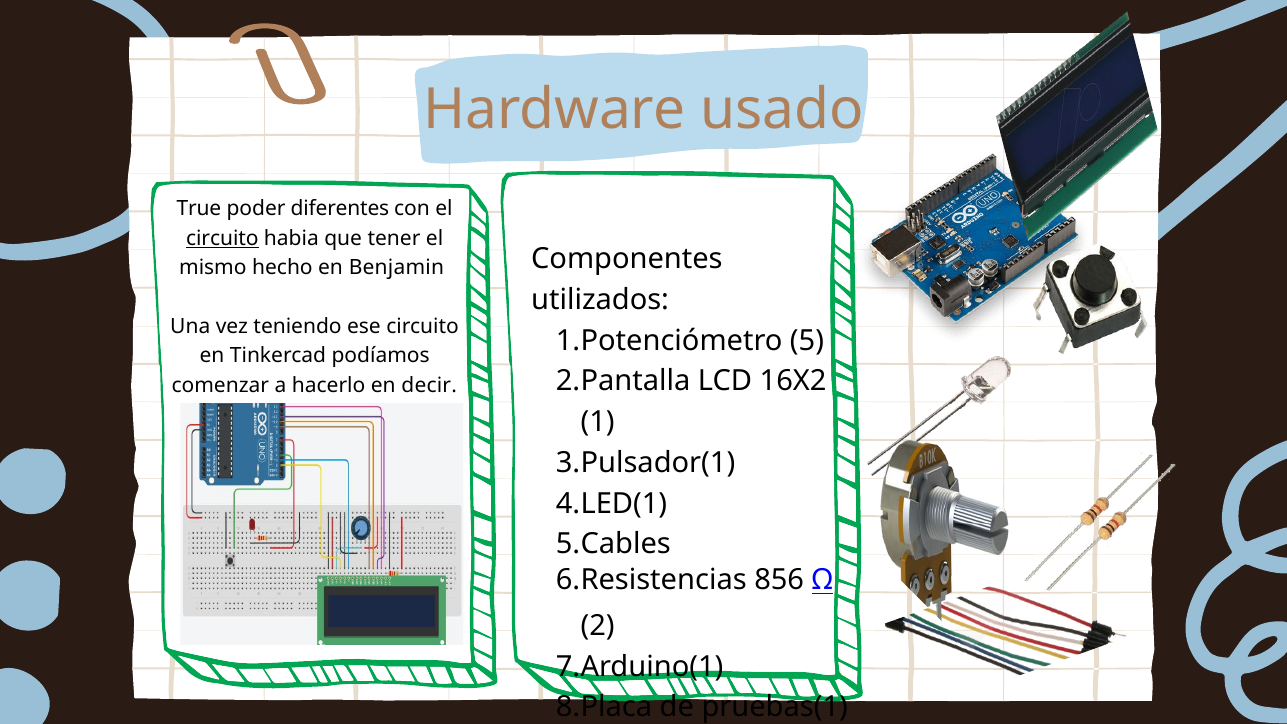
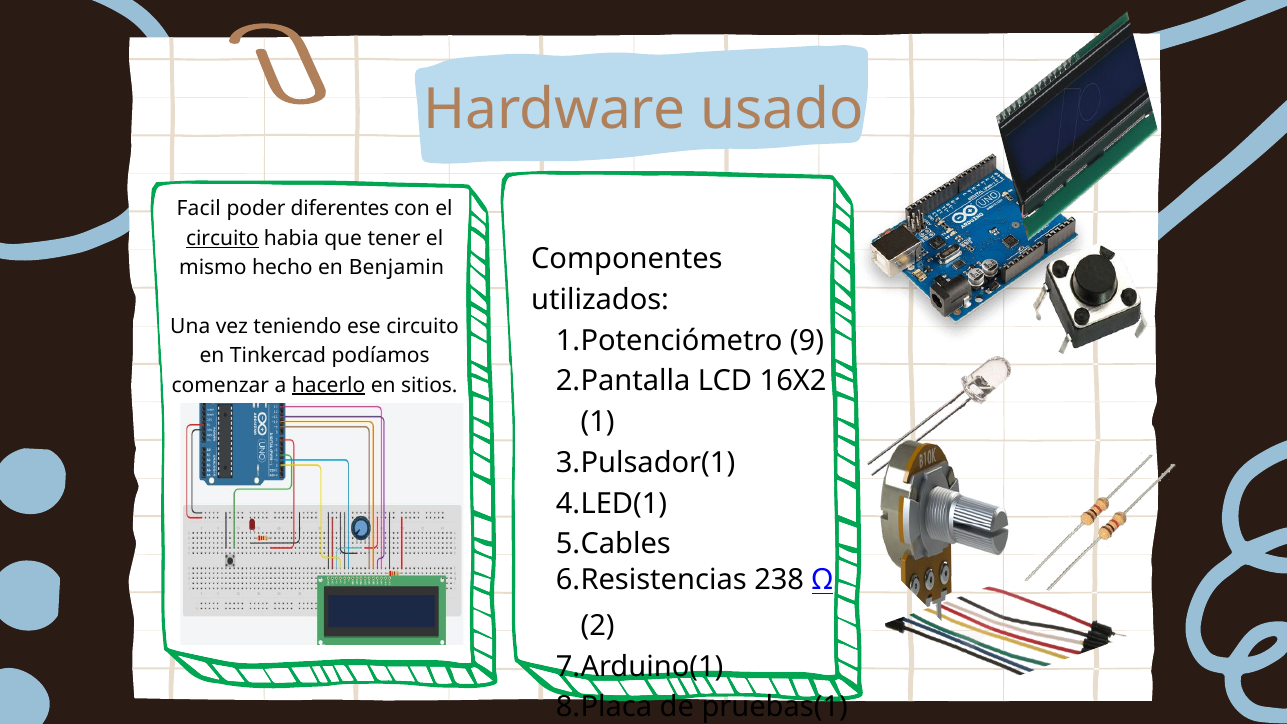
True: True -> Facil
5: 5 -> 9
hacerlo underline: none -> present
decir: decir -> sitios
856: 856 -> 238
